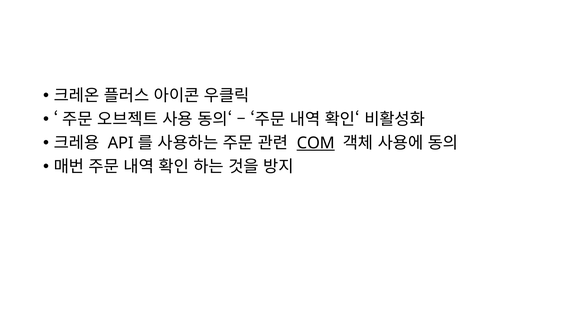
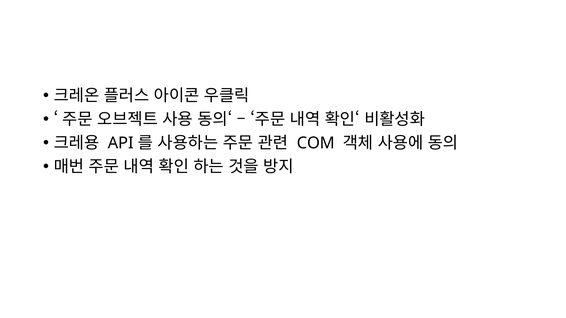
COM underline: present -> none
